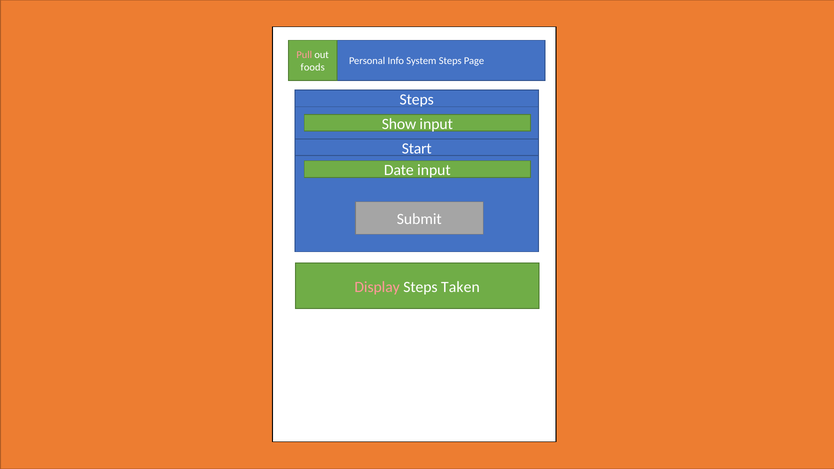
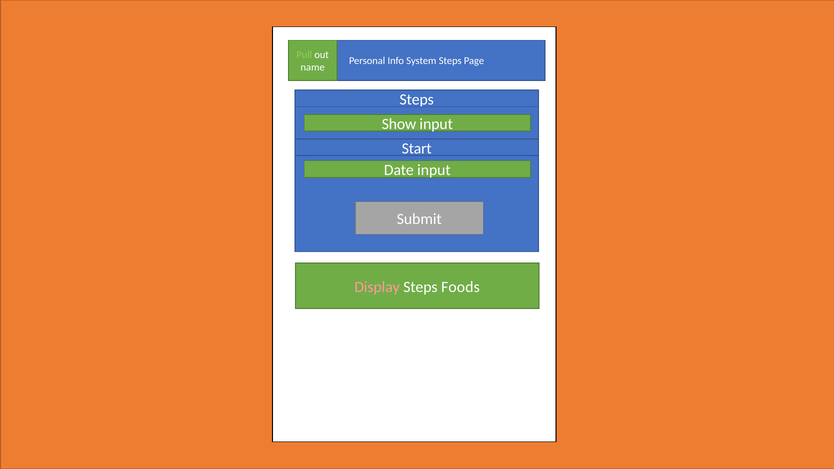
Pull colour: pink -> light green
foods: foods -> name
Taken: Taken -> Foods
